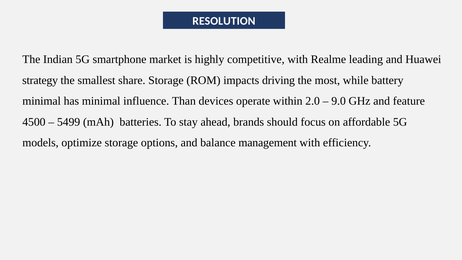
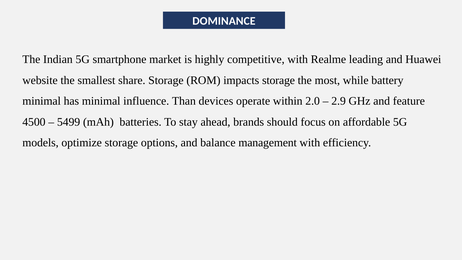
RESOLUTION: RESOLUTION -> DOMINANCE
strategy: strategy -> website
impacts driving: driving -> storage
9.0: 9.0 -> 2.9
